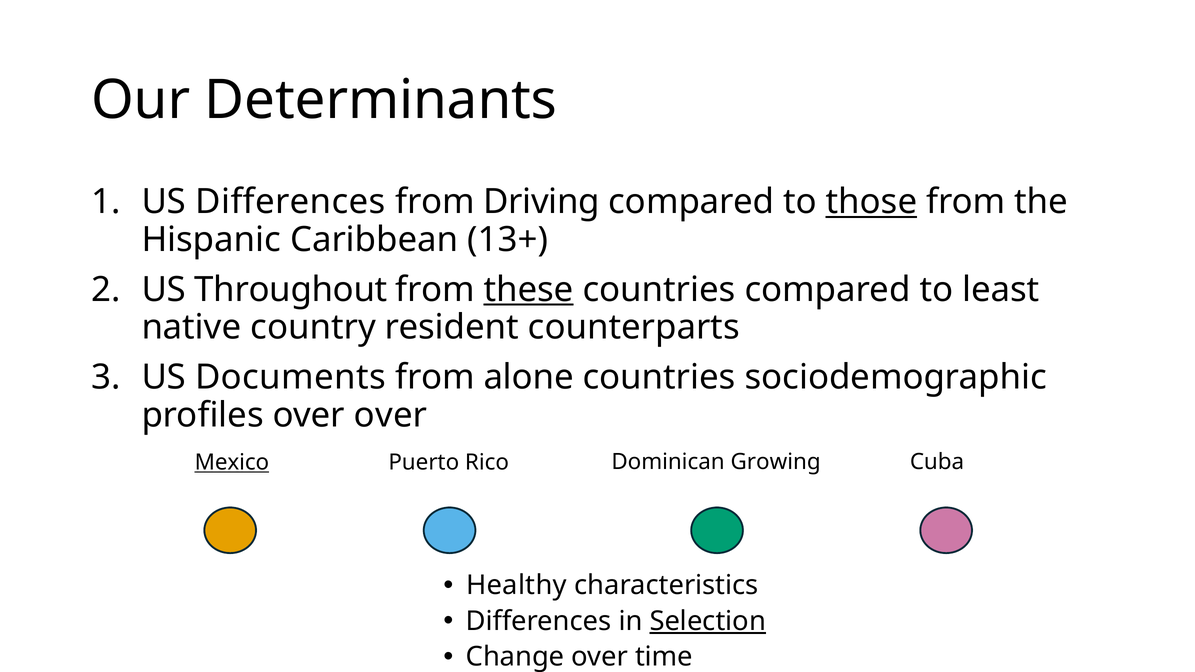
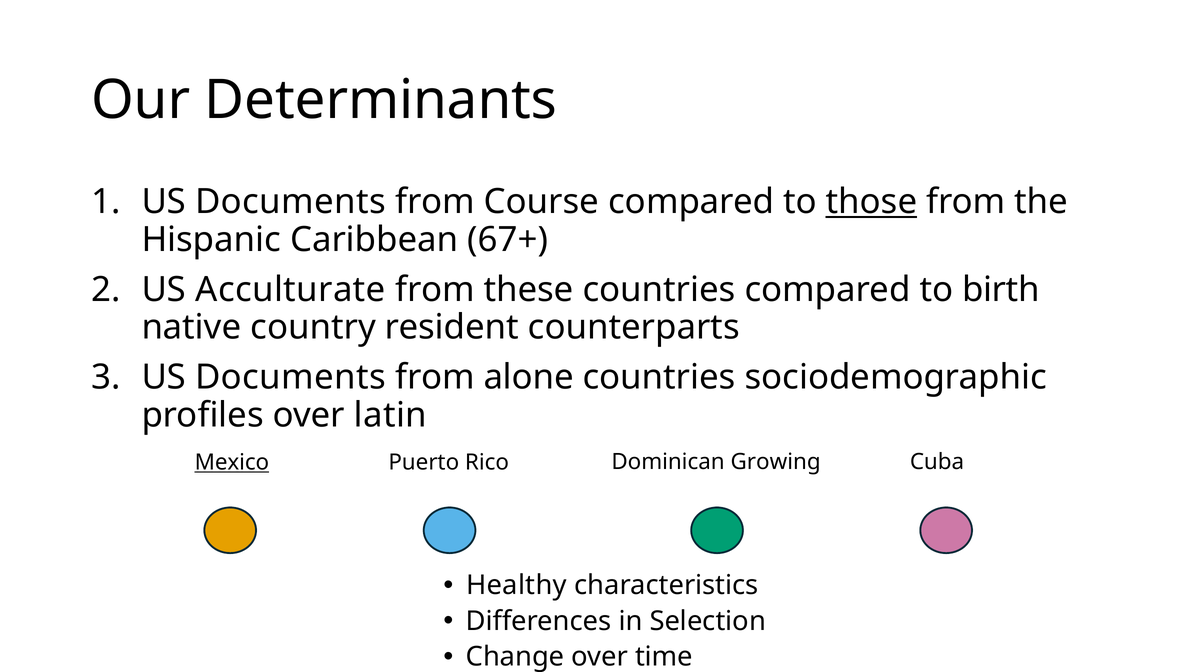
Differences at (291, 202): Differences -> Documents
Driving: Driving -> Course
13+: 13+ -> 67+
Throughout: Throughout -> Acculturate
these underline: present -> none
least: least -> birth
over over: over -> latin
Selection underline: present -> none
